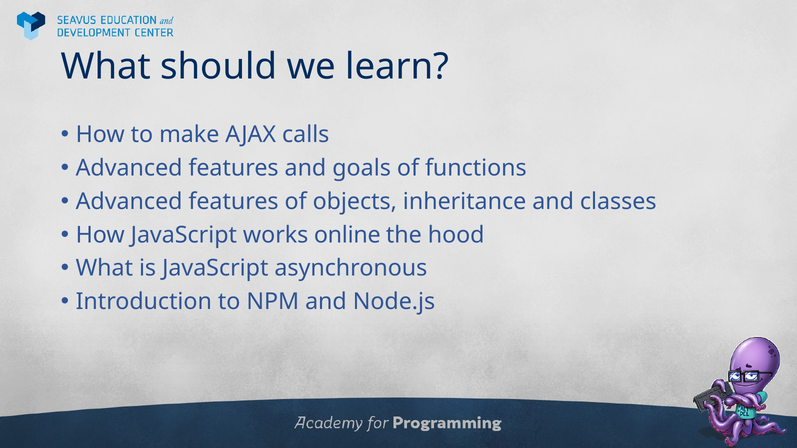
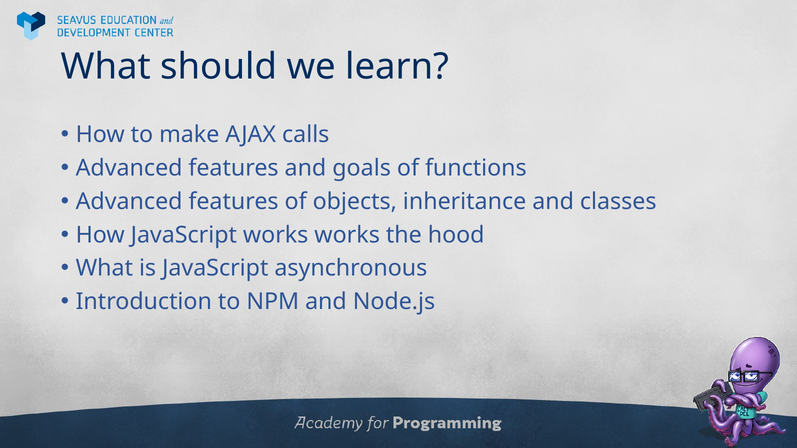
works online: online -> works
